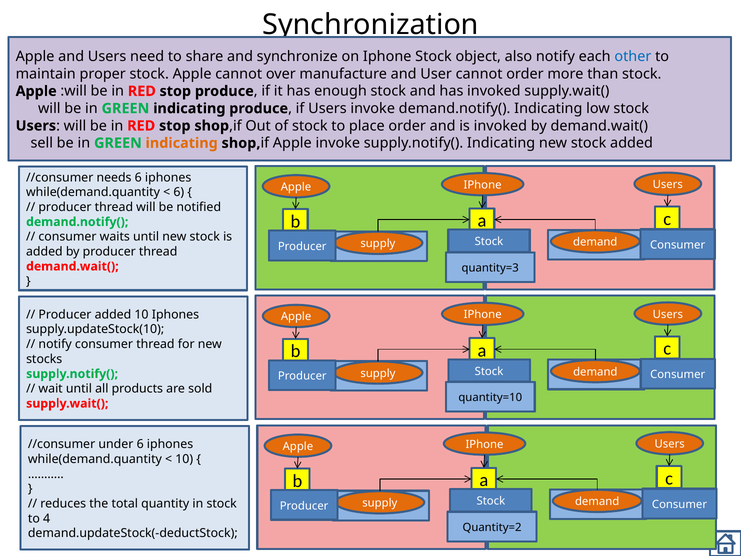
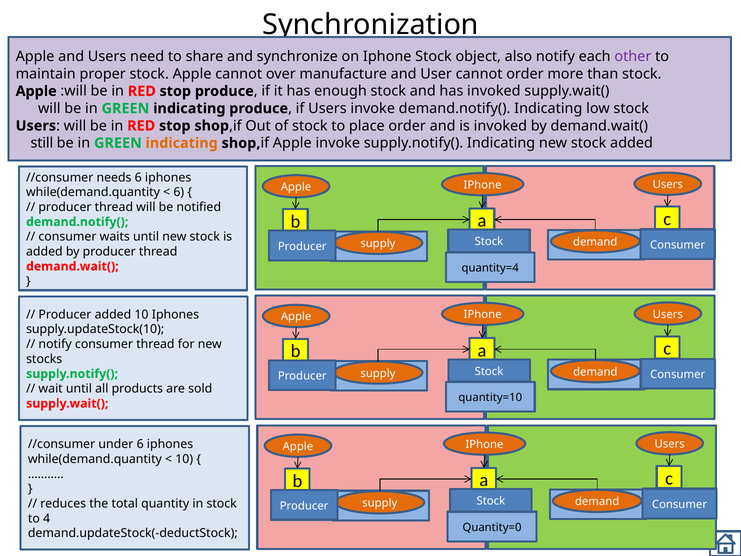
other colour: blue -> purple
sell: sell -> still
quantity=3: quantity=3 -> quantity=4
Quantity=2: Quantity=2 -> Quantity=0
